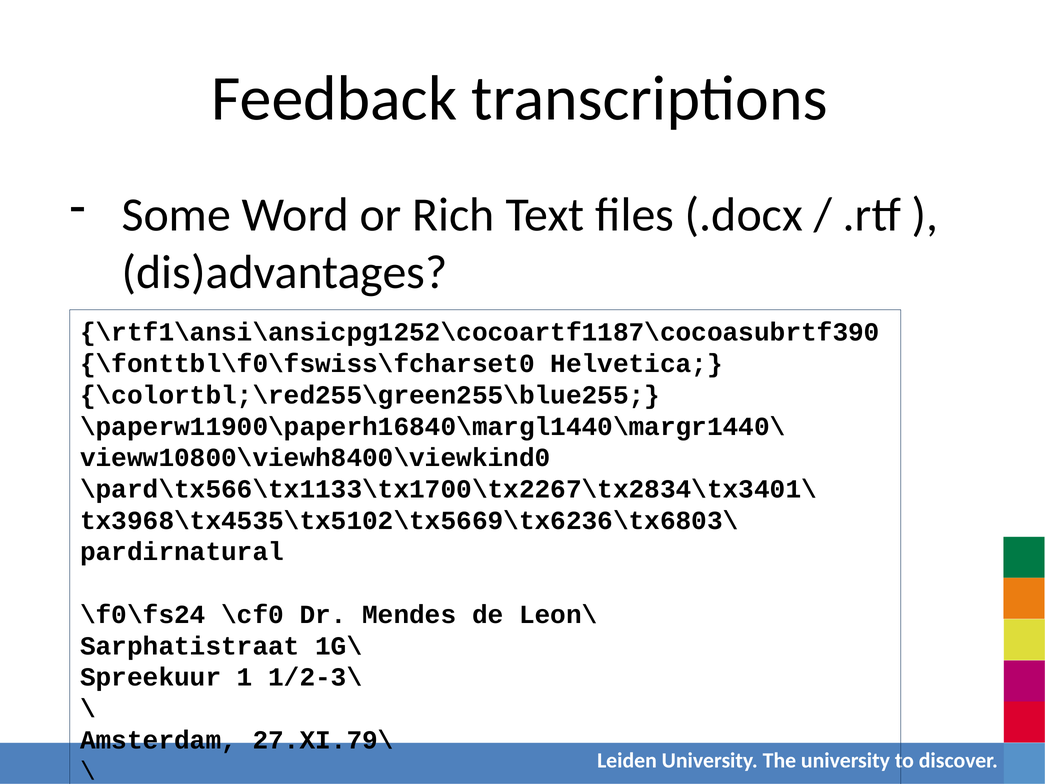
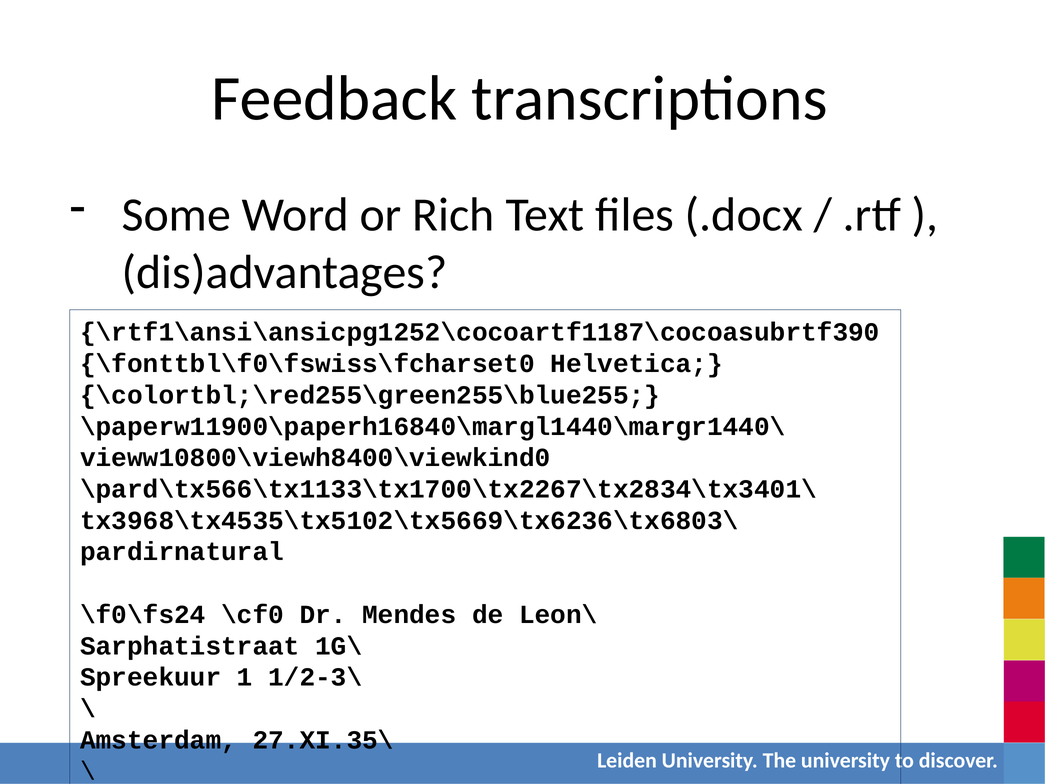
27.XI.79\: 27.XI.79\ -> 27.XI.35\
